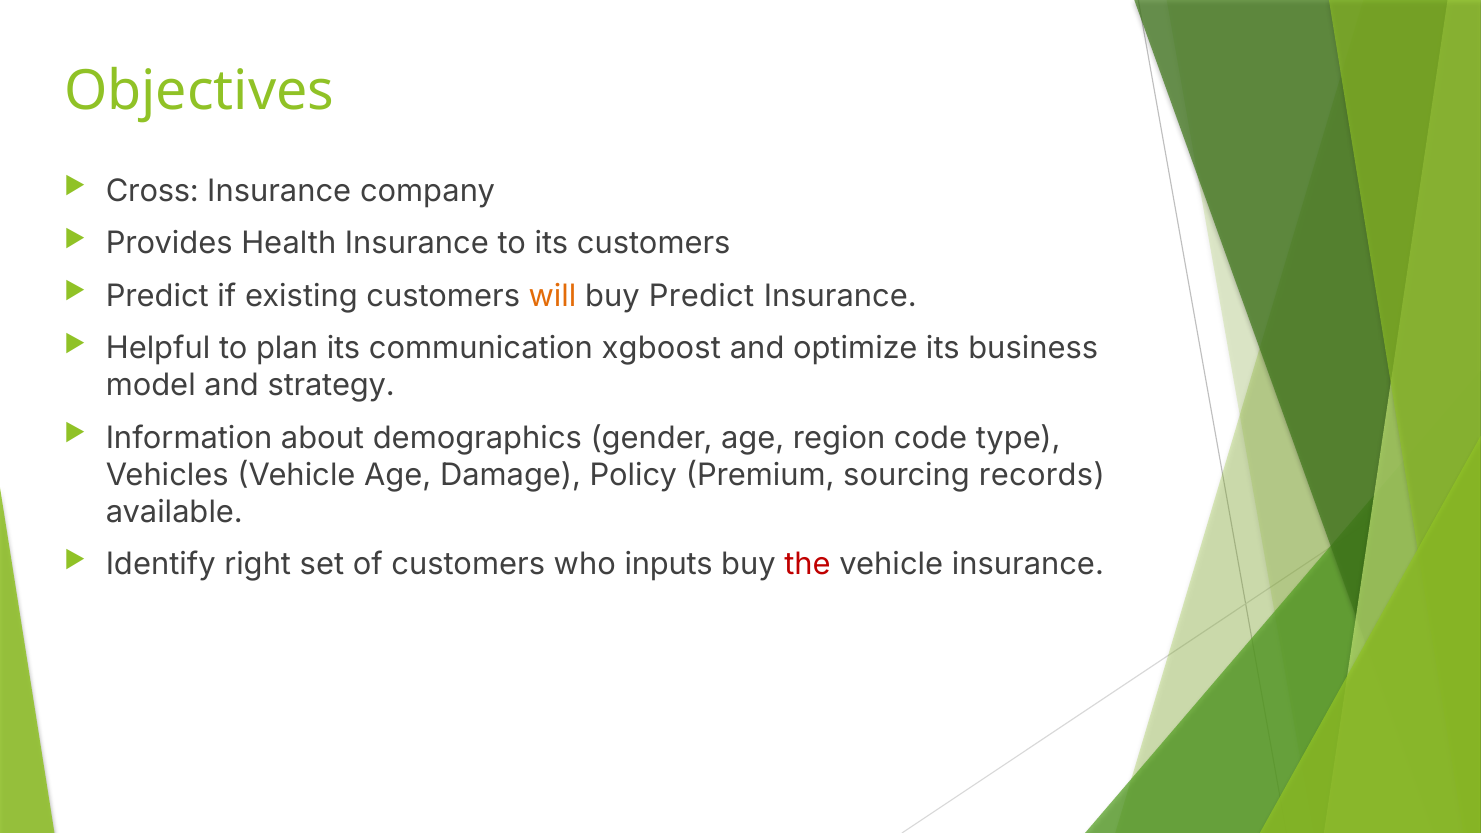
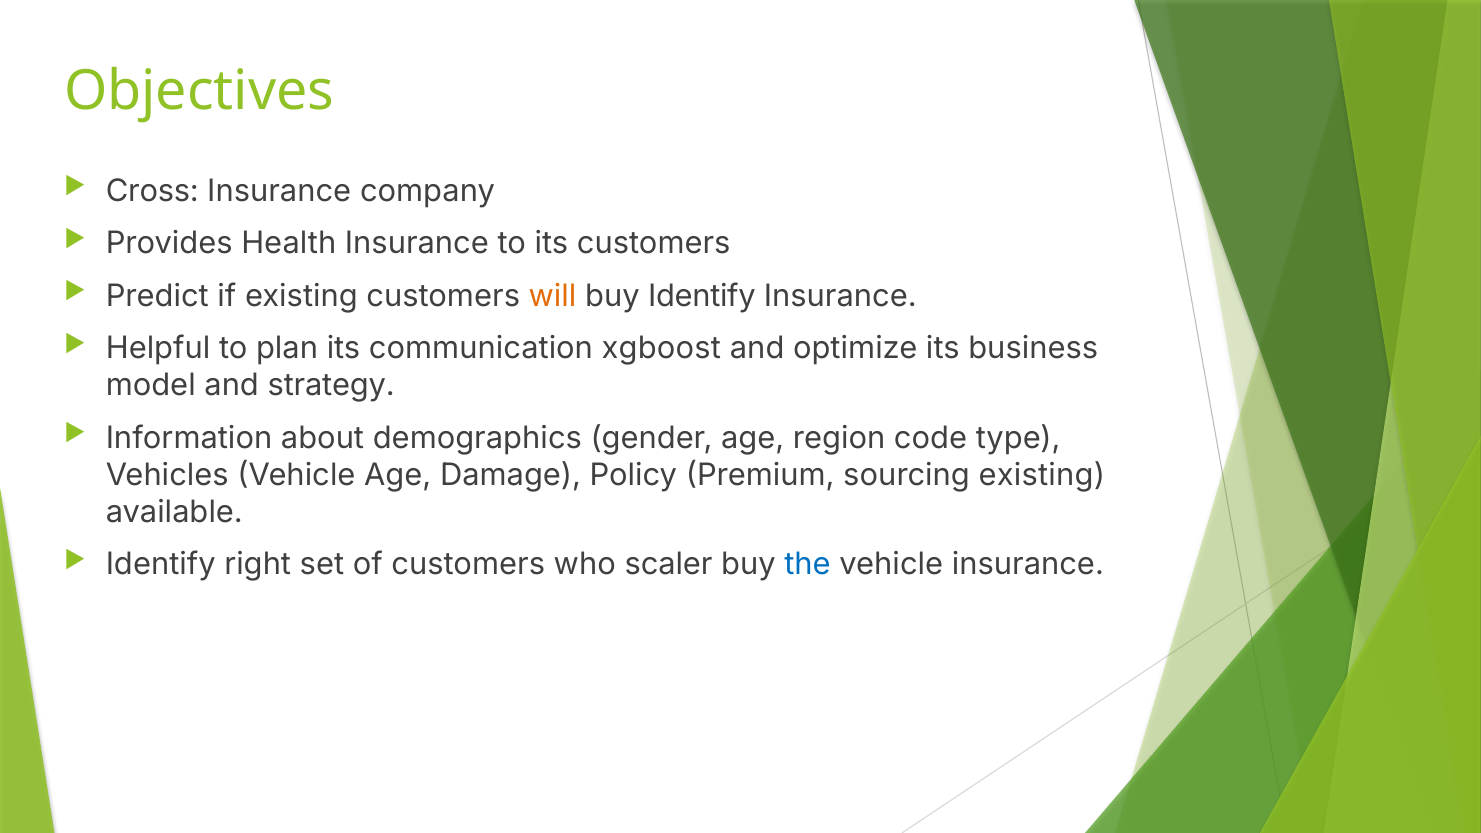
buy Predict: Predict -> Identify
sourcing records: records -> existing
inputs: inputs -> scaler
the colour: red -> blue
